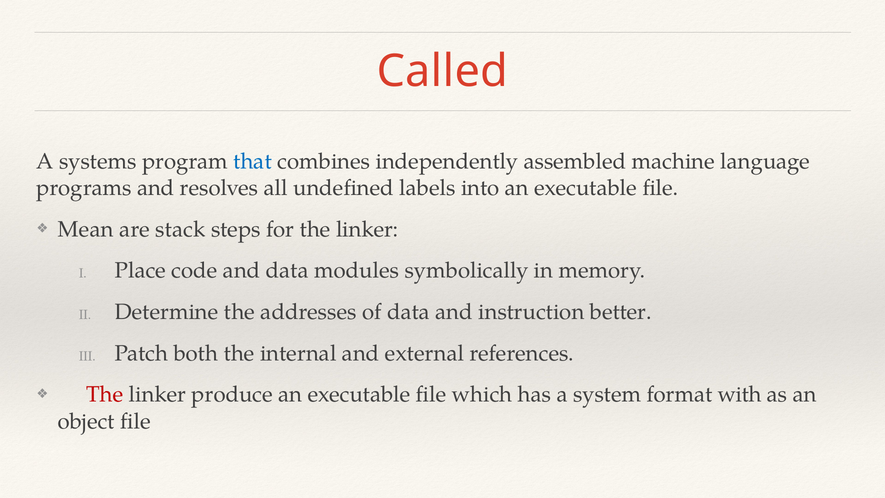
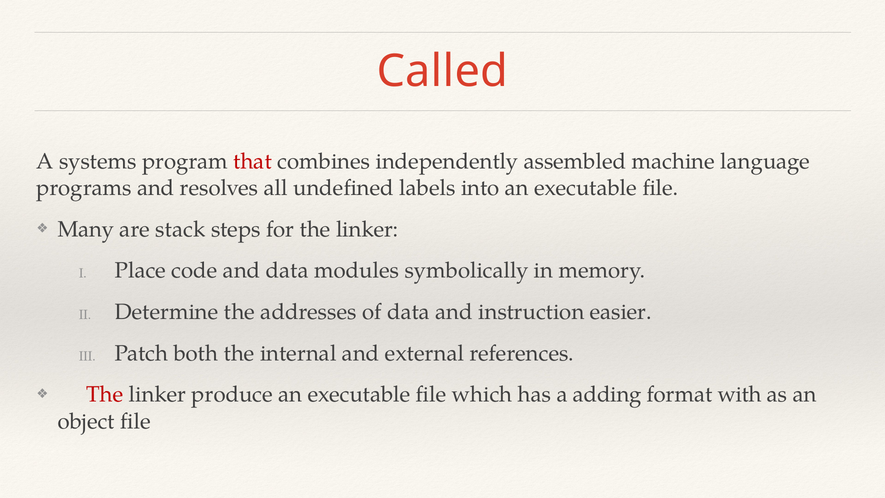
that colour: blue -> red
Mean: Mean -> Many
better: better -> easier
system: system -> adding
